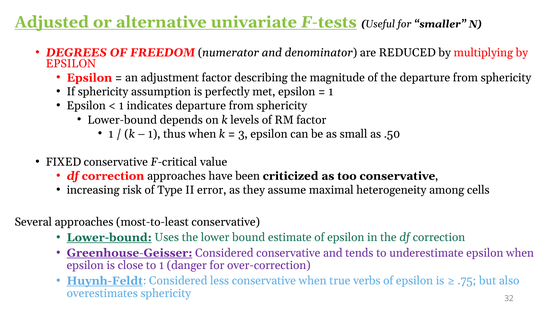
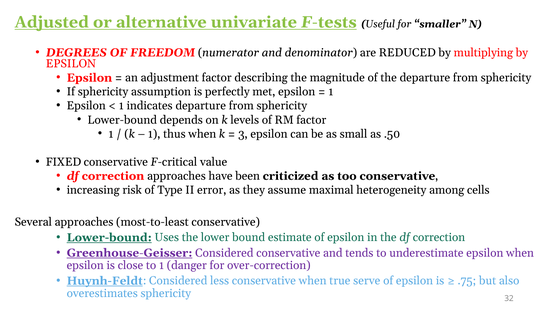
verbs: verbs -> serve
